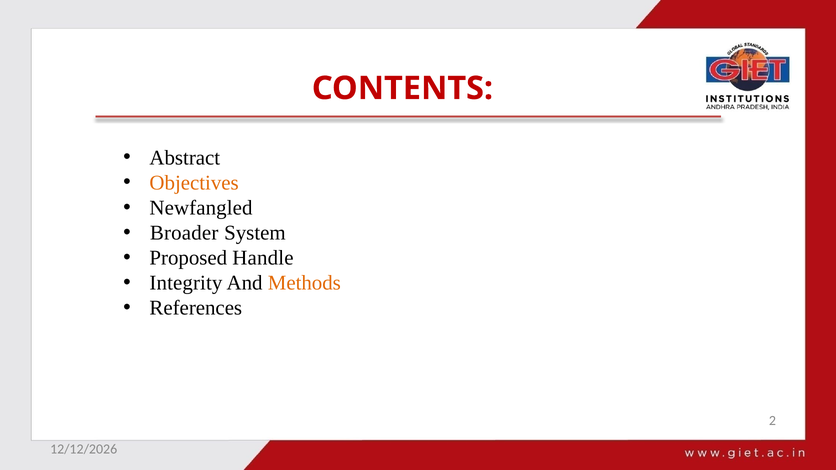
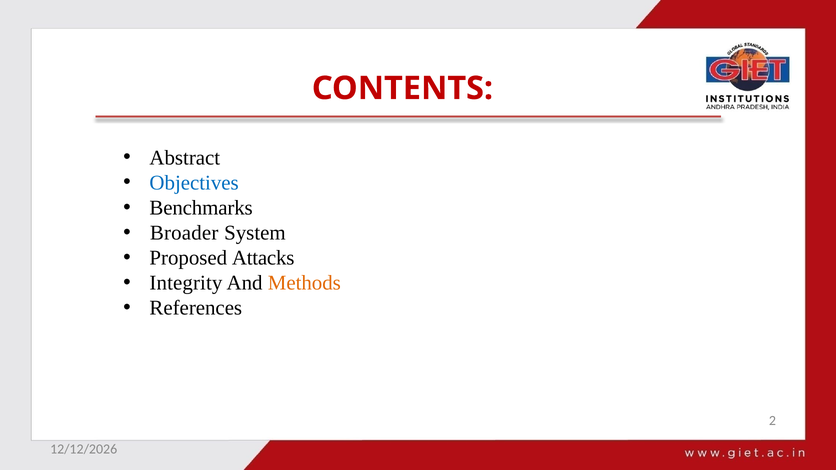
Objectives colour: orange -> blue
Newfangled: Newfangled -> Benchmarks
Handle: Handle -> Attacks
